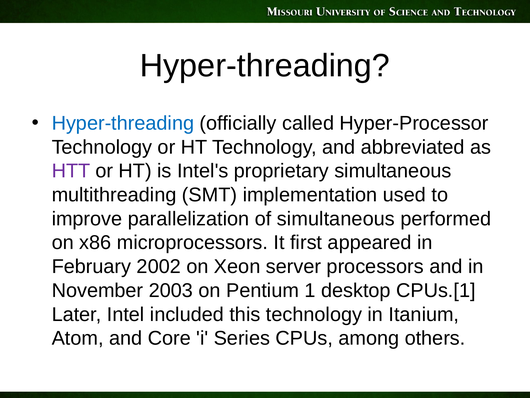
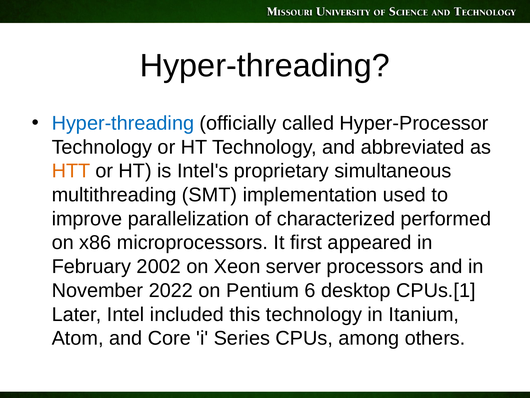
HTT colour: purple -> orange
of simultaneous: simultaneous -> characterized
2003: 2003 -> 2022
1: 1 -> 6
